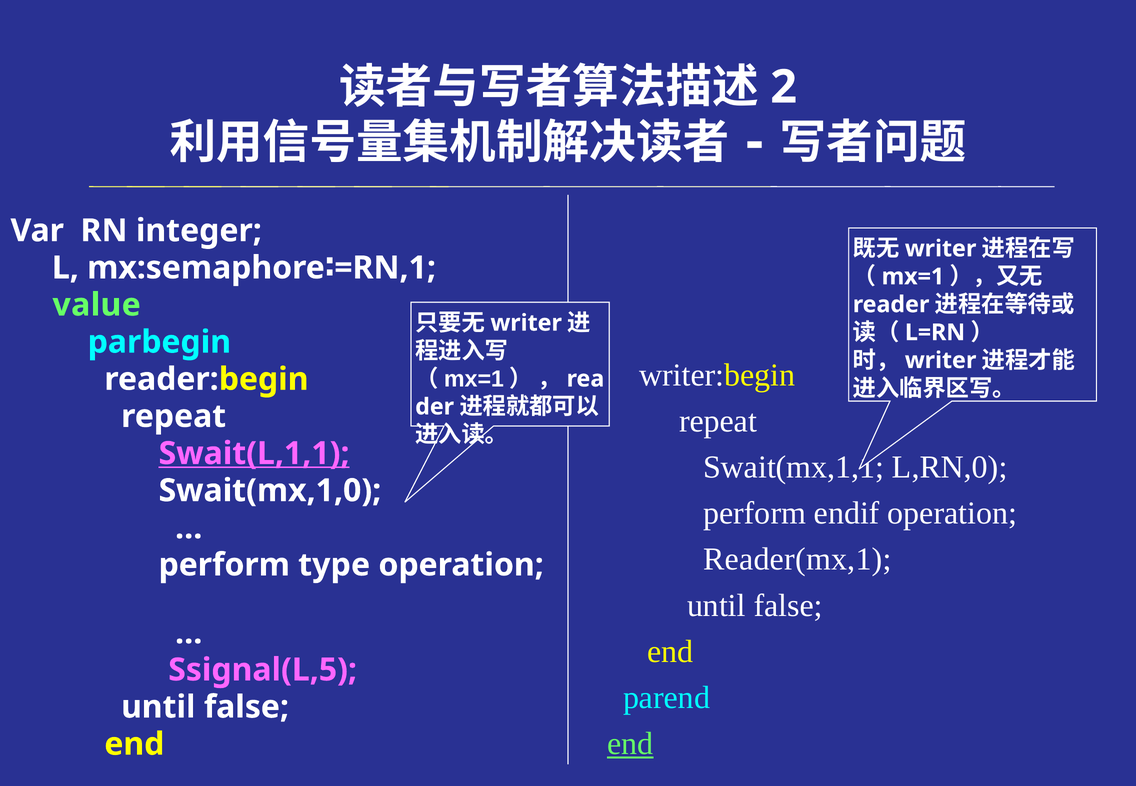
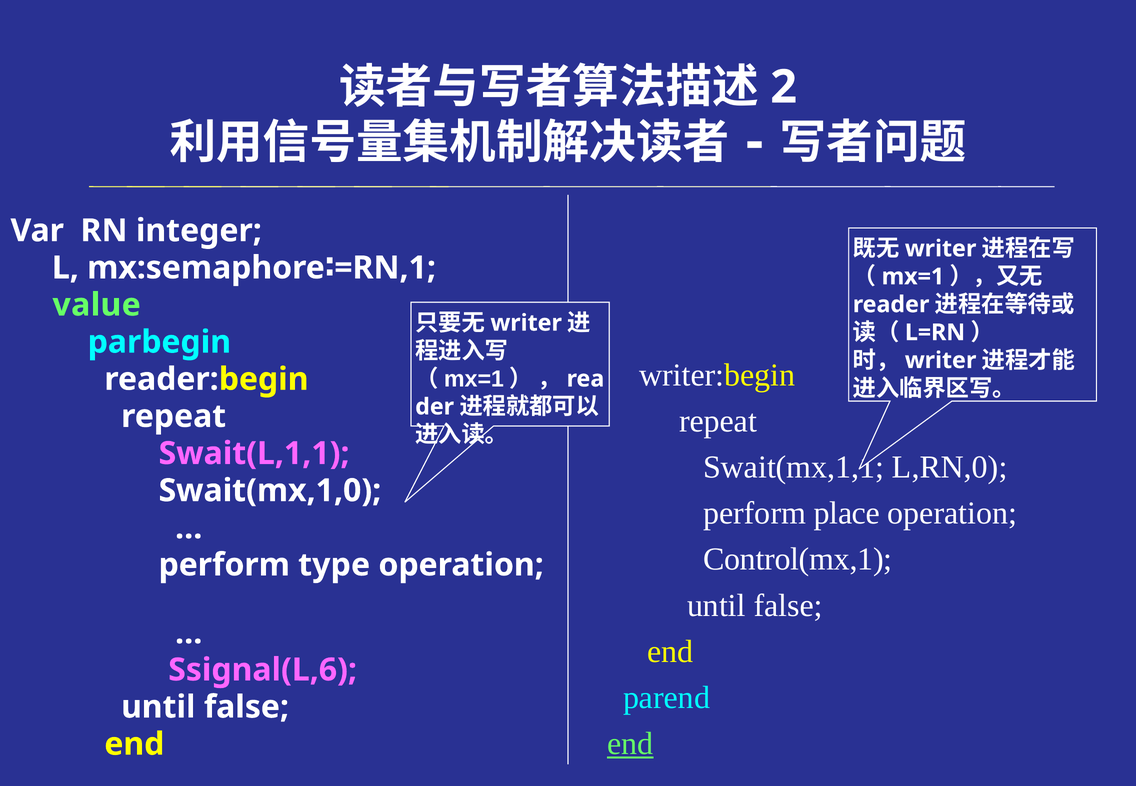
Swait(L,1,1 underline: present -> none
endif: endif -> place
Reader(mx,1: Reader(mx,1 -> Control(mx,1
Ssignal(L,5: Ssignal(L,5 -> Ssignal(L,6
